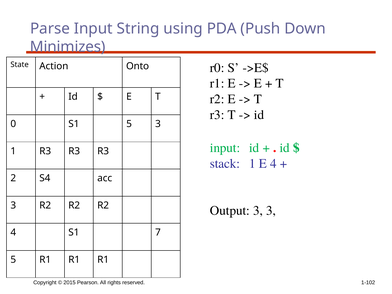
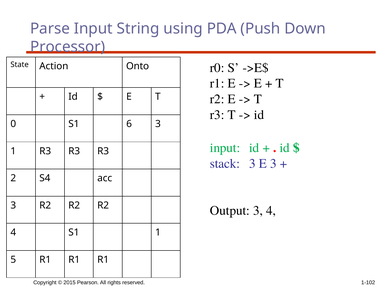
Minimizes: Minimizes -> Processor
S1 5: 5 -> 6
stack 1: 1 -> 3
E 4: 4 -> 3
3 3: 3 -> 4
S1 7: 7 -> 1
